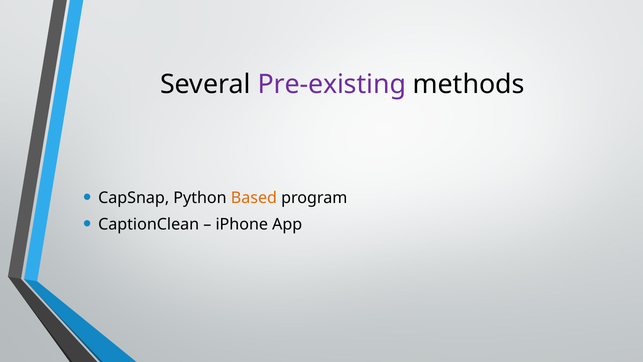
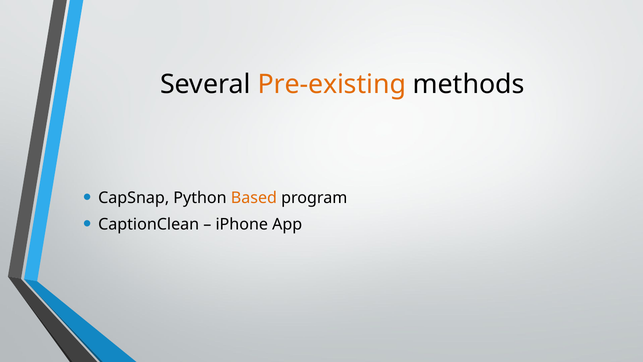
Pre-existing colour: purple -> orange
